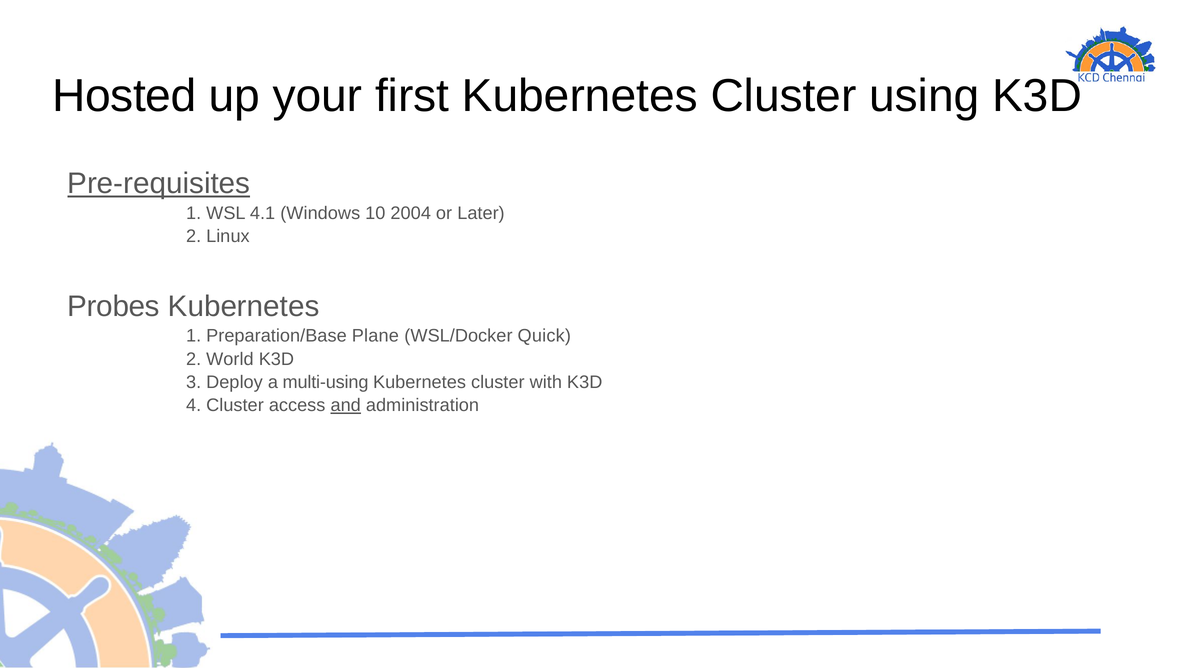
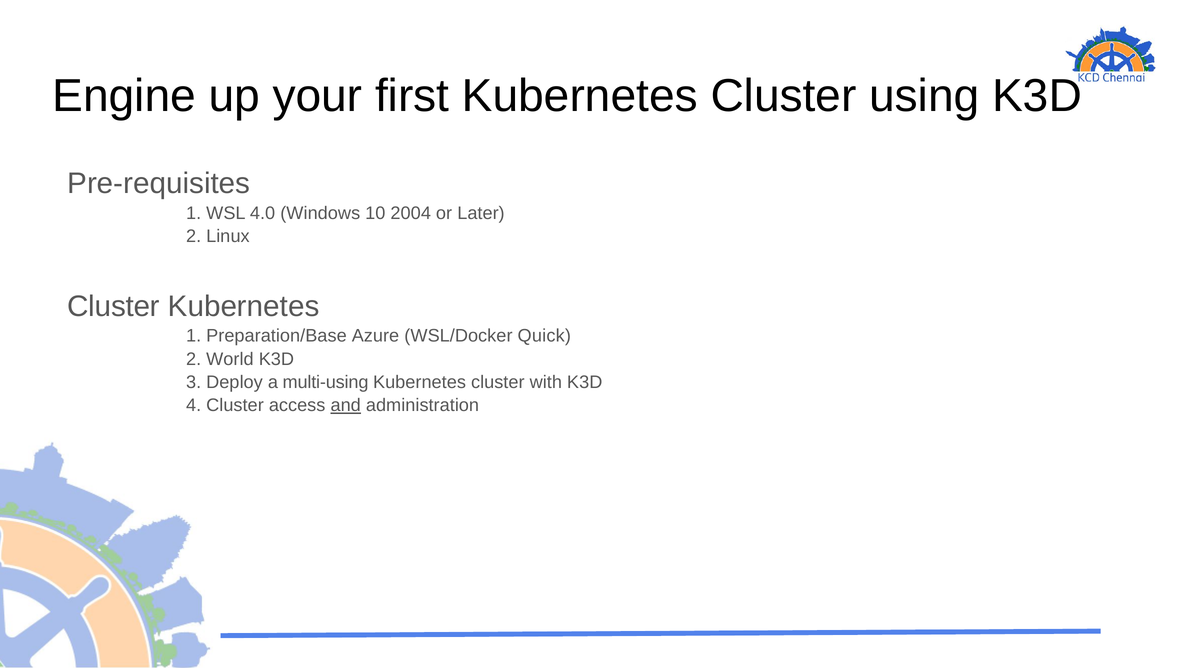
Hosted: Hosted -> Engine
Pre-requisites underline: present -> none
4.1: 4.1 -> 4.0
Probes at (114, 307): Probes -> Cluster
Plane: Plane -> Azure
